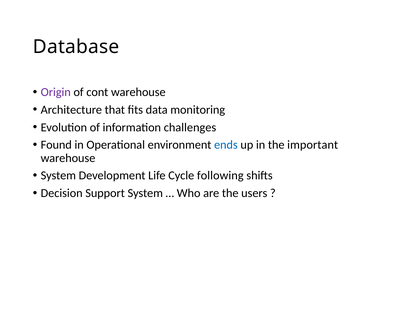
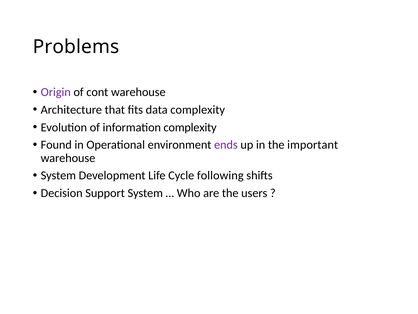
Database: Database -> Problems
data monitoring: monitoring -> complexity
information challenges: challenges -> complexity
ends colour: blue -> purple
